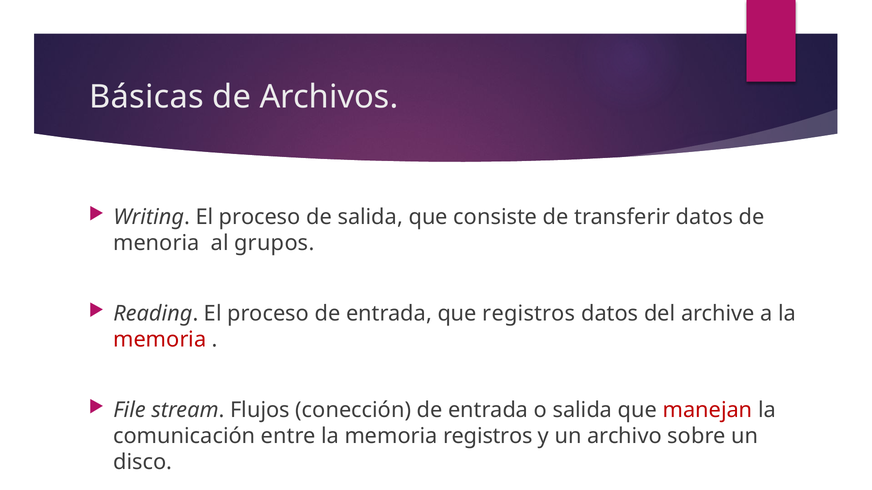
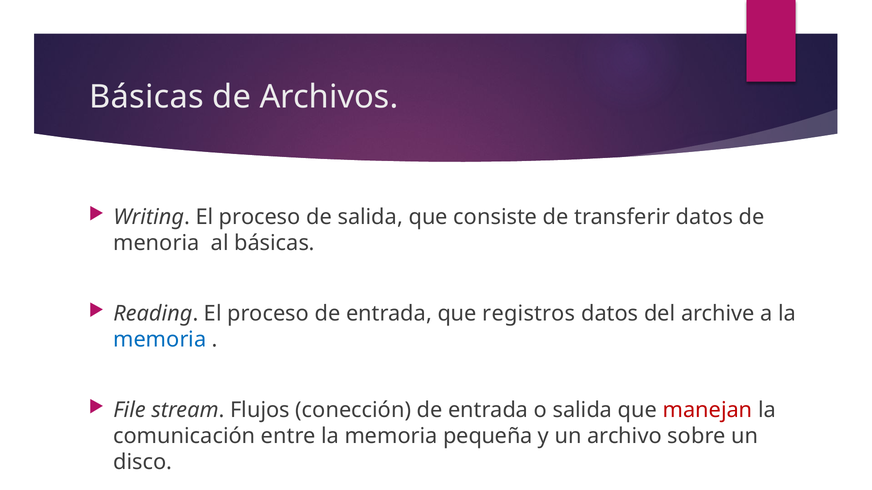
al grupos: grupos -> básicas
memoria at (160, 340) colour: red -> blue
memoria registros: registros -> pequeña
